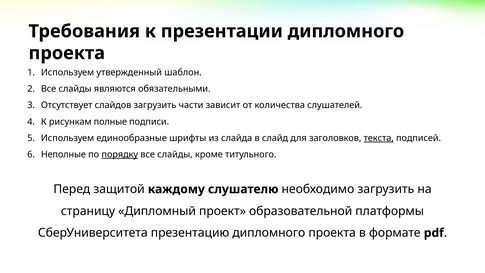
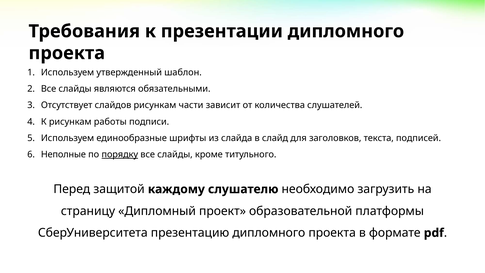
слайдов загрузить: загрузить -> рисункам
полные: полные -> работы
текста underline: present -> none
